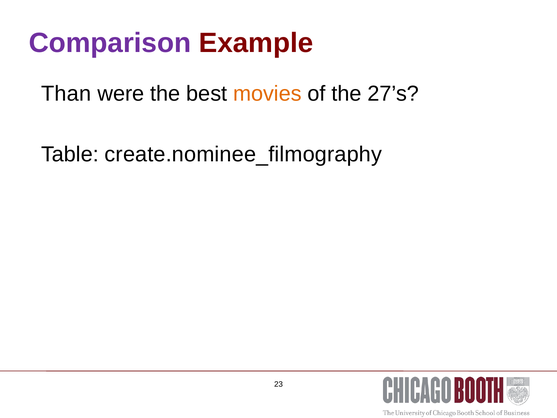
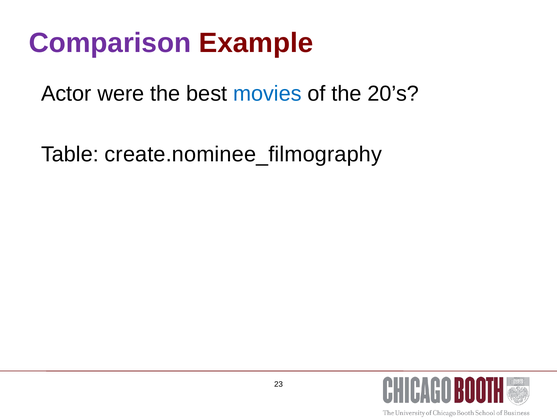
Than: Than -> Actor
movies colour: orange -> blue
27’s: 27’s -> 20’s
